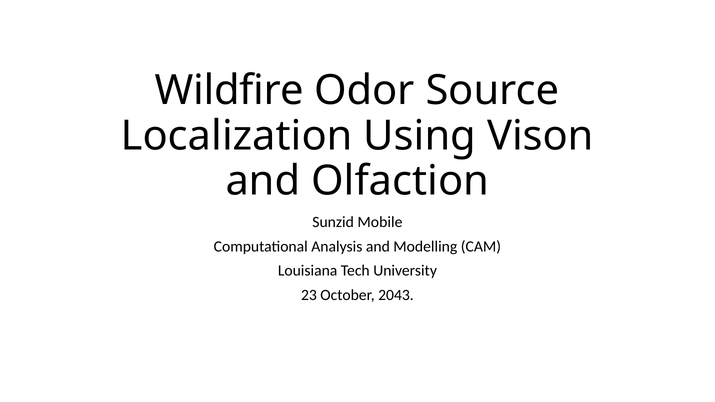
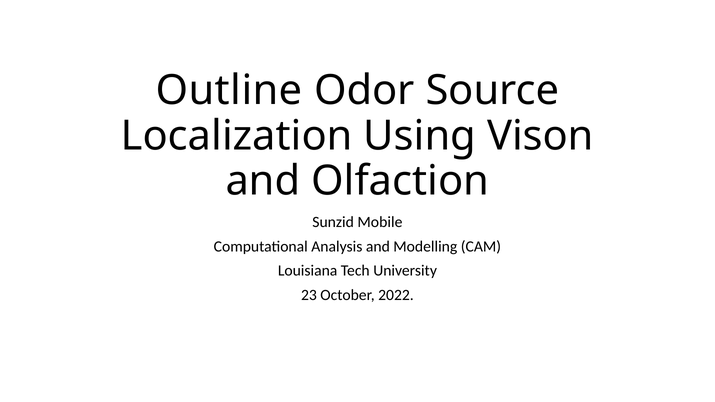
Wildfire: Wildfire -> Outline
2043: 2043 -> 2022
